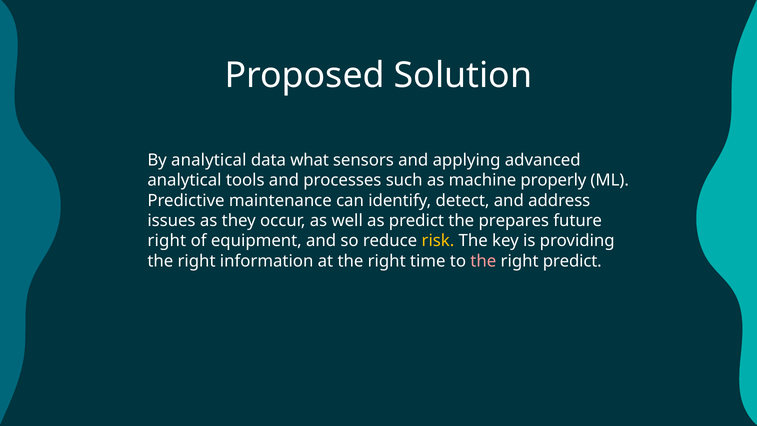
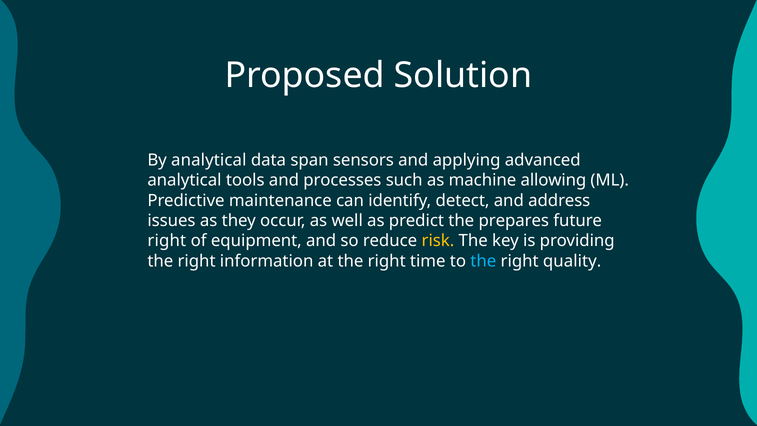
what: what -> span
properly: properly -> allowing
the at (483, 261) colour: pink -> light blue
right predict: predict -> quality
